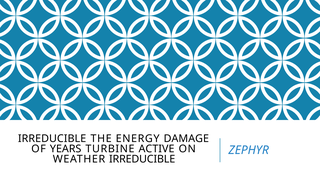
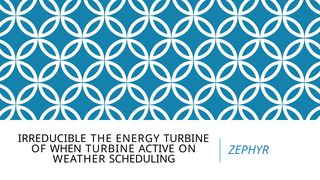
ENERGY DAMAGE: DAMAGE -> TURBINE
YEARS: YEARS -> WHEN
WEATHER IRREDUCIBLE: IRREDUCIBLE -> SCHEDULING
